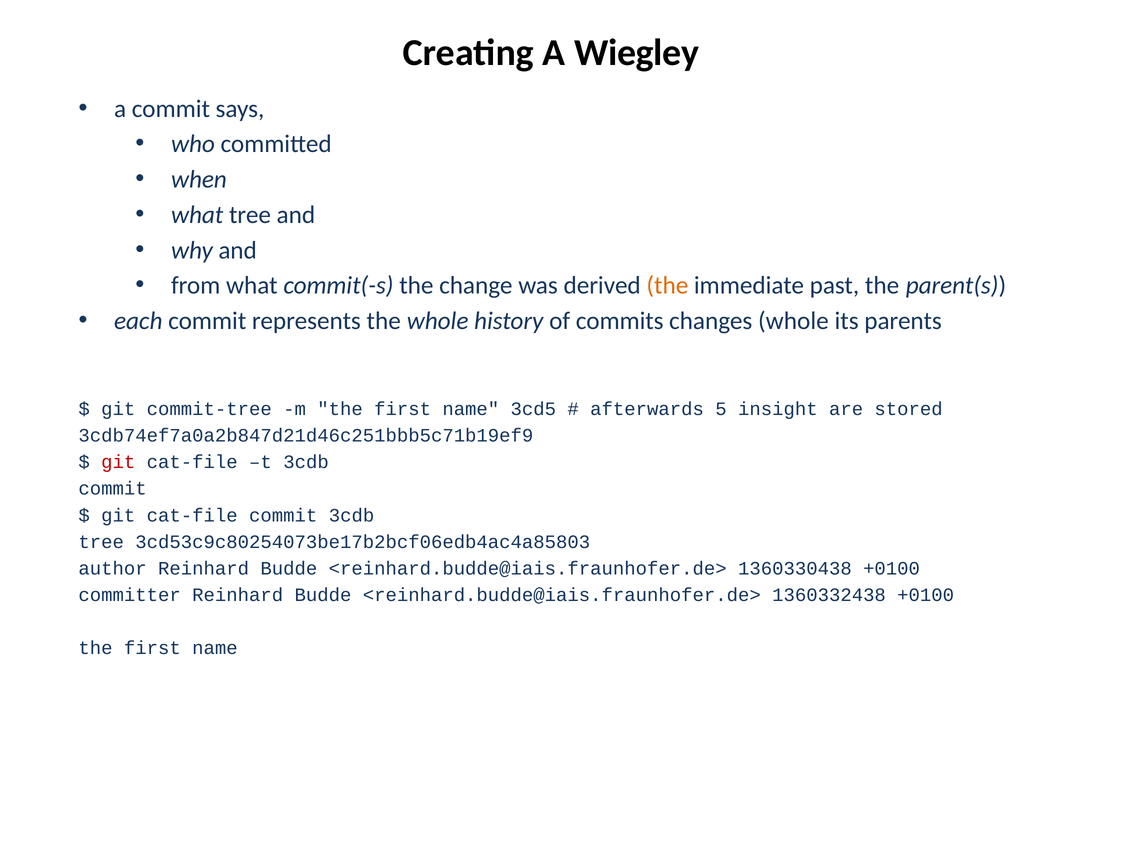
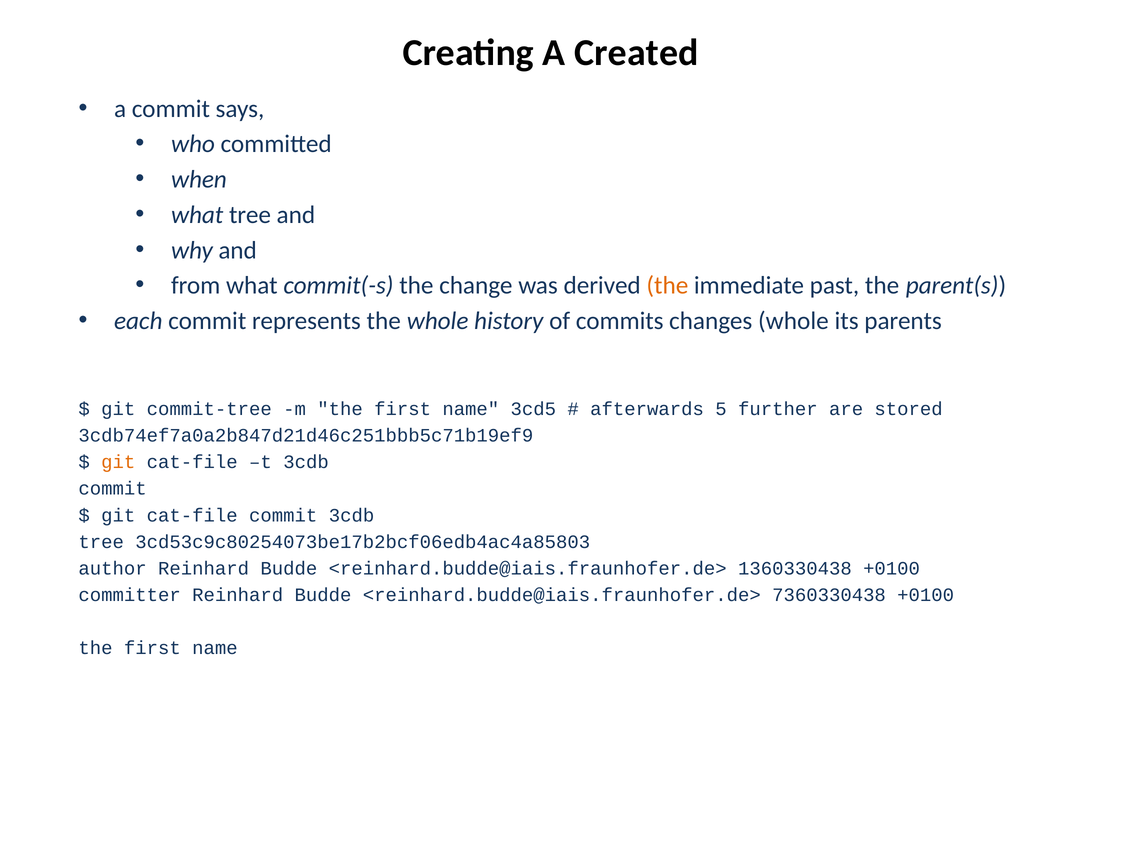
Wiegley: Wiegley -> Created
insight: insight -> further
git at (118, 462) colour: red -> orange
1360332438: 1360332438 -> 7360330438
